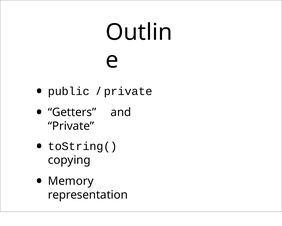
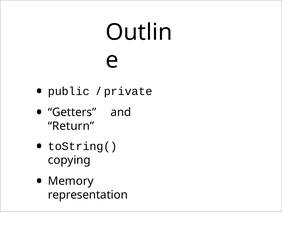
Private at (71, 126): Private -> Return
